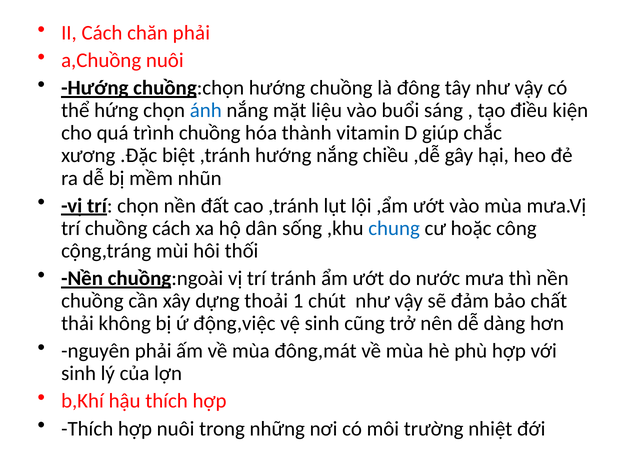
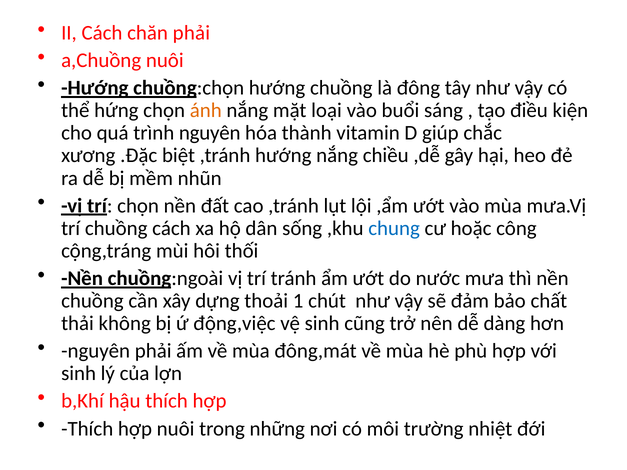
ánh colour: blue -> orange
liệu: liệu -> loại
trình chuồng: chuồng -> nguyên
